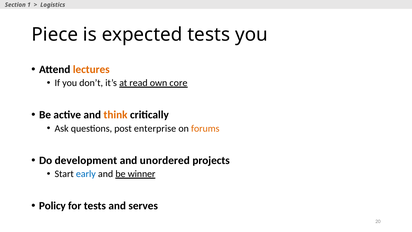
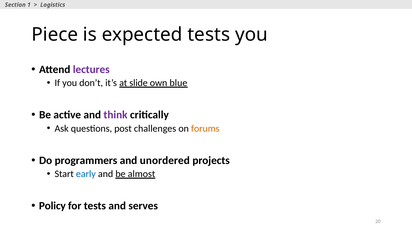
lectures colour: orange -> purple
read: read -> slide
core: core -> blue
think colour: orange -> purple
enterprise: enterprise -> challenges
development: development -> programmers
winner: winner -> almost
